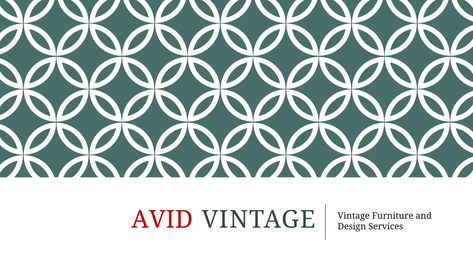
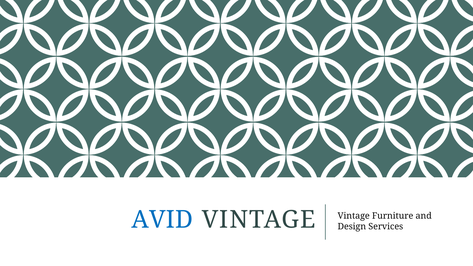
AVID colour: red -> blue
